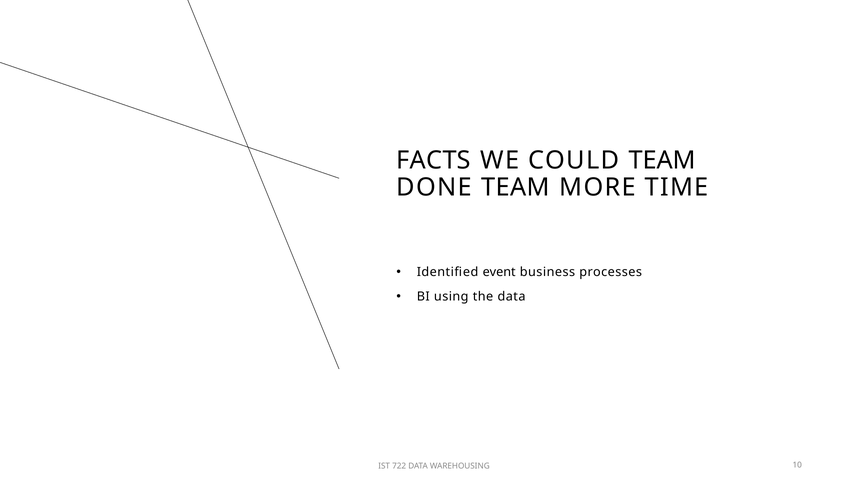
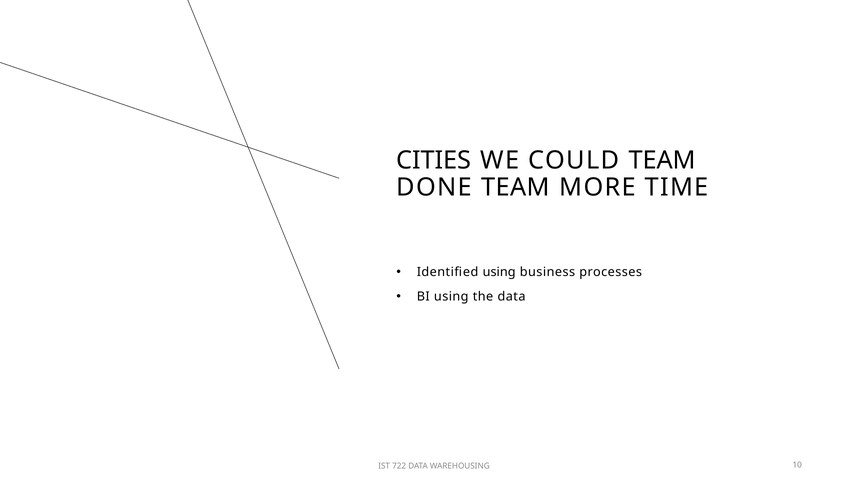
FACTS: FACTS -> CITIES
Identified event: event -> using
